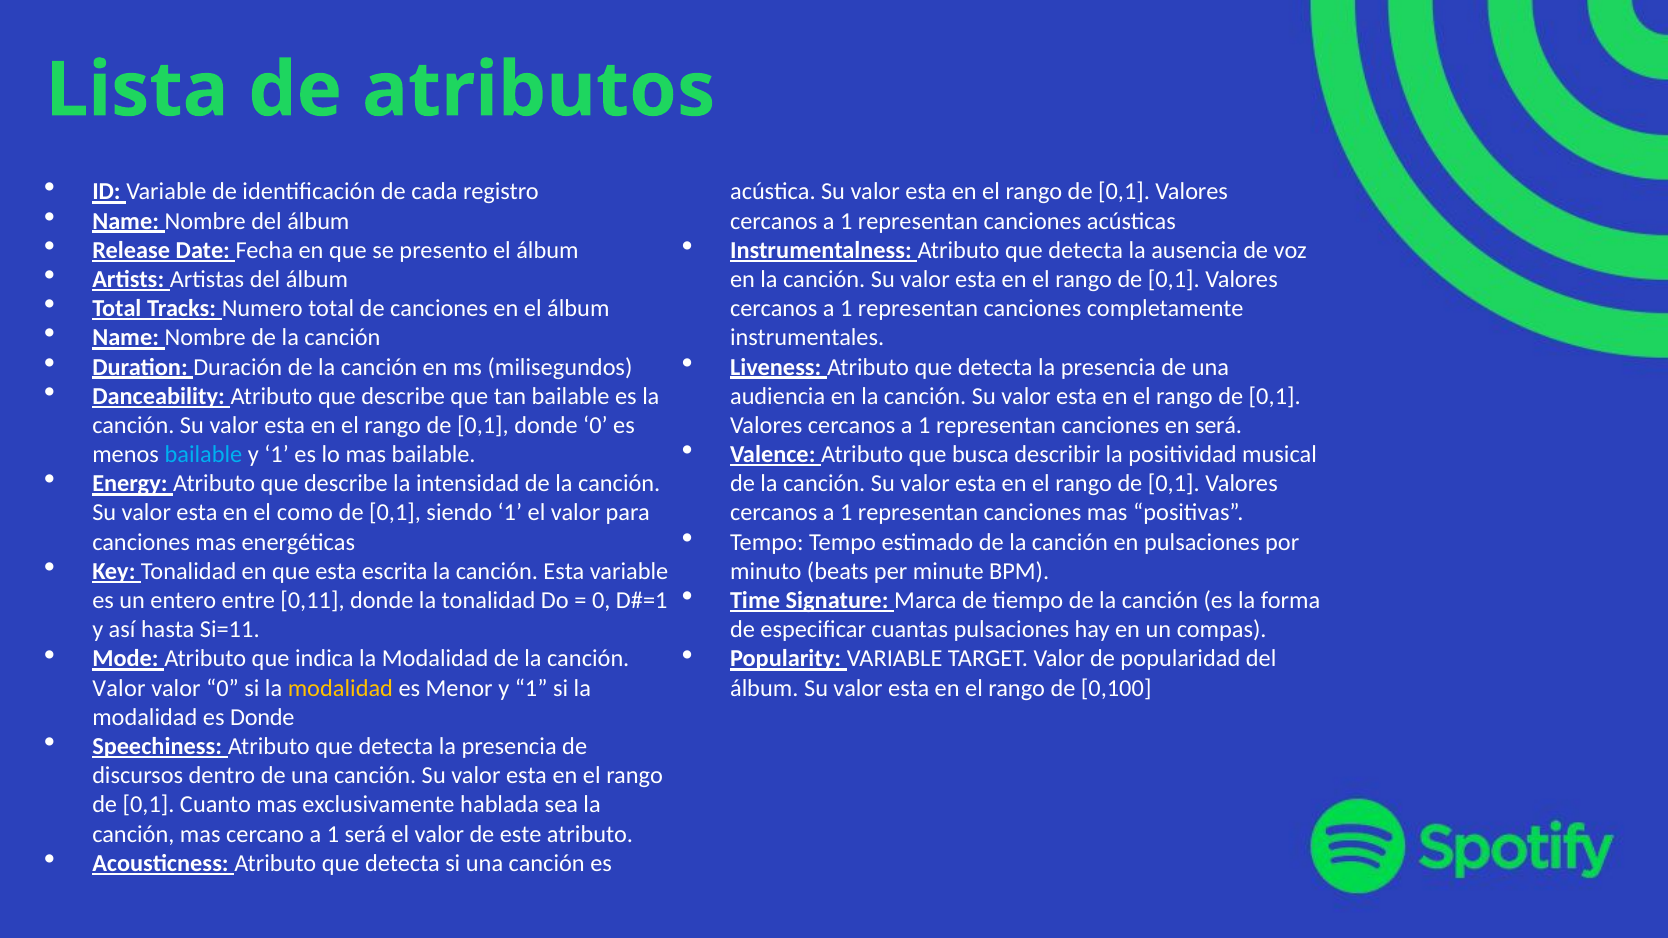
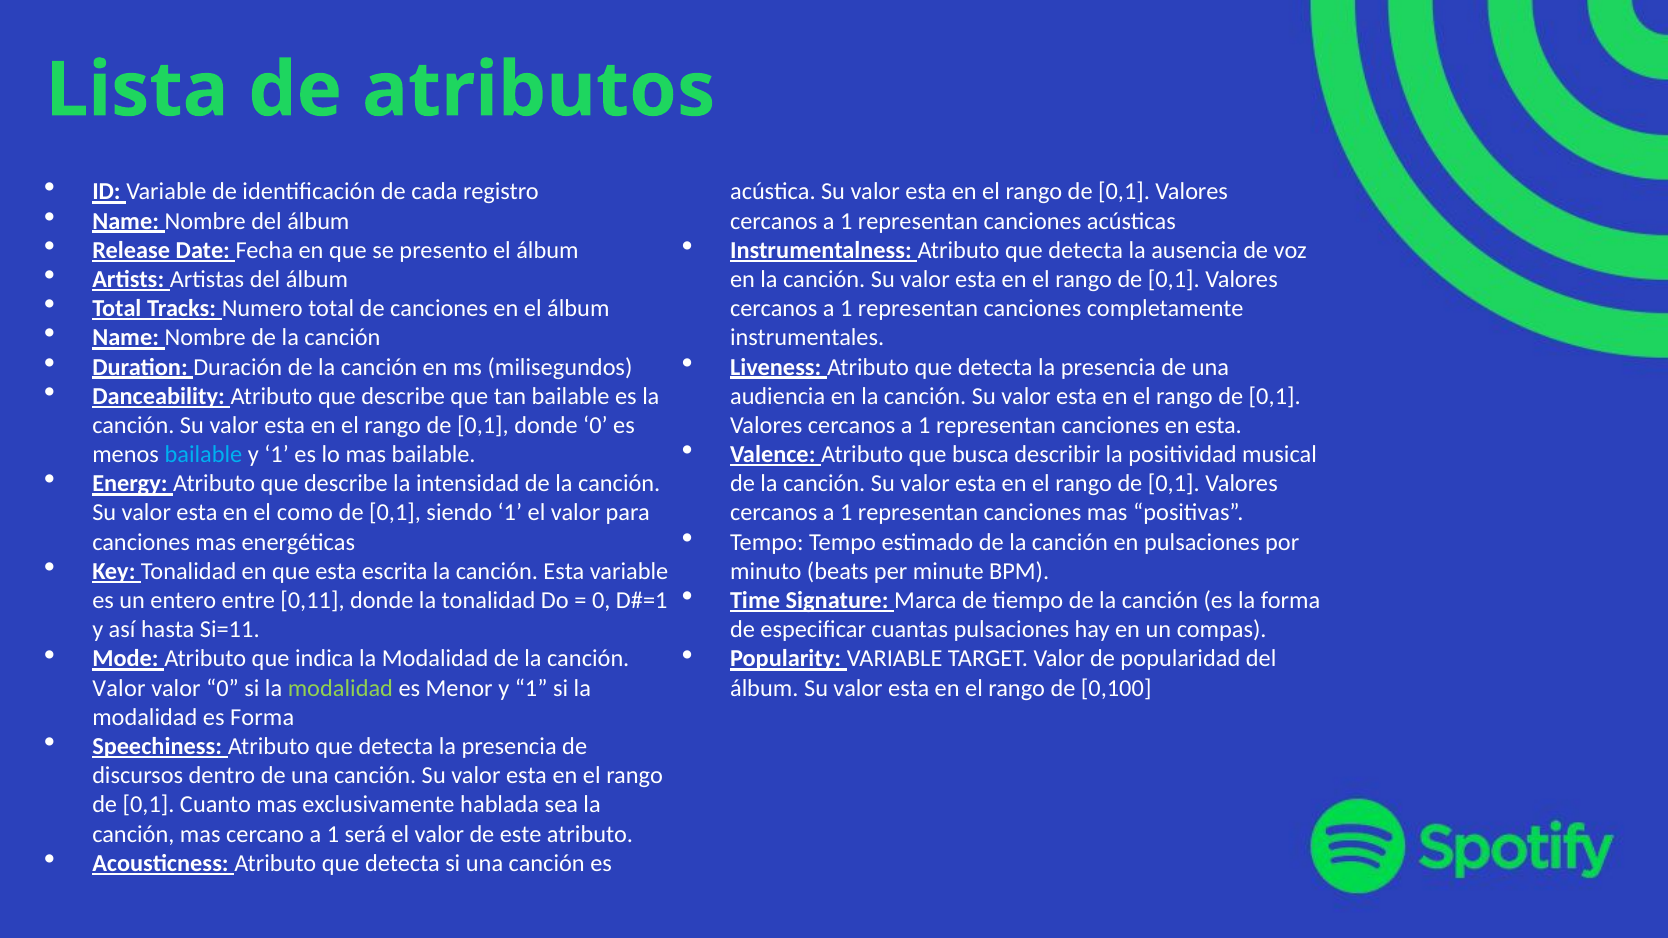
en será: será -> esta
modalidad at (340, 688) colour: yellow -> light green
es Donde: Donde -> Forma
